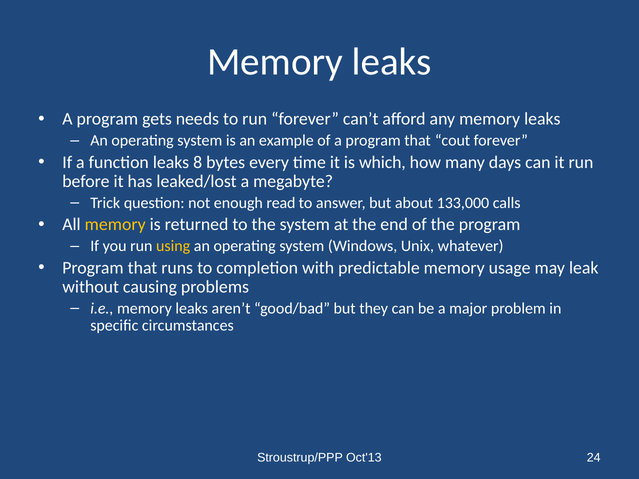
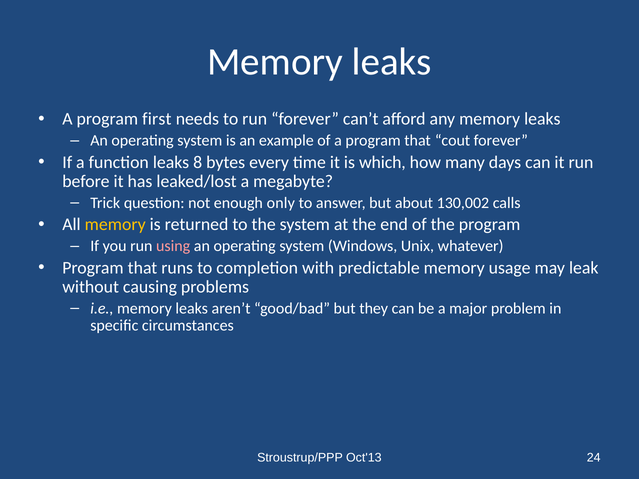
gets: gets -> first
read: read -> only
133,000: 133,000 -> 130,002
using colour: yellow -> pink
